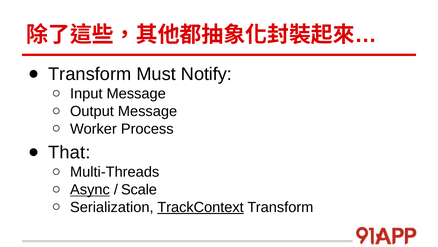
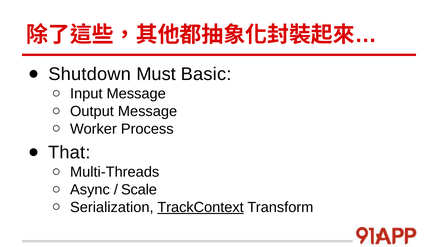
Transform at (90, 74): Transform -> Shutdown
Notify: Notify -> Basic
Async underline: present -> none
